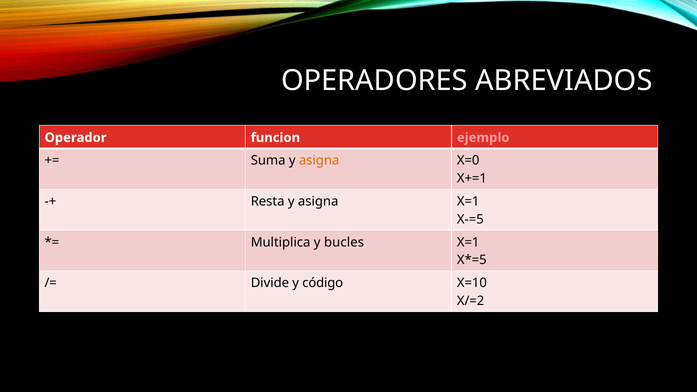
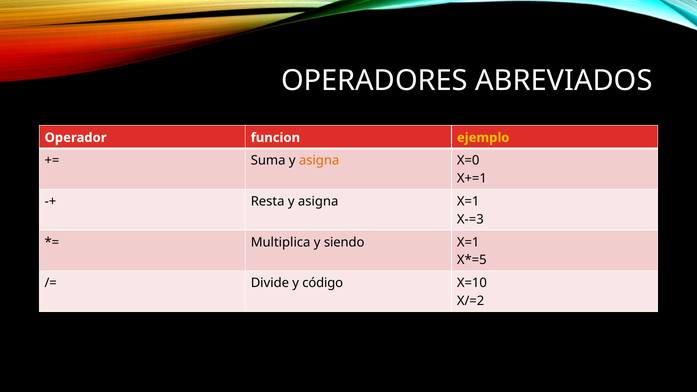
ejemplo colour: pink -> yellow
X-=5: X-=5 -> X-=3
bucles: bucles -> siendo
